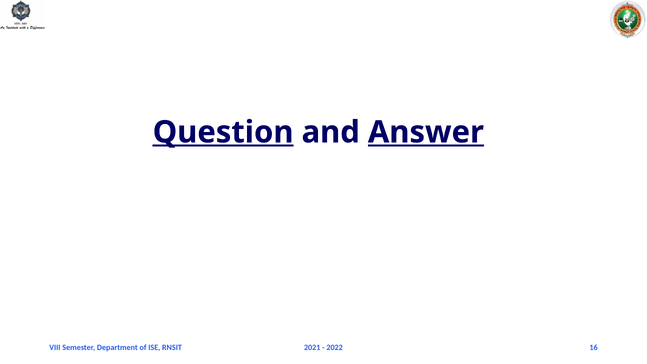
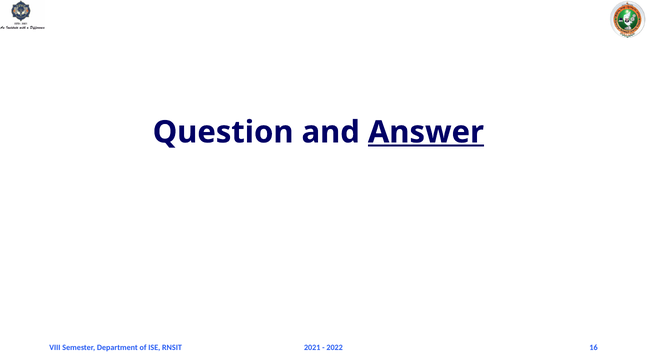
Question underline: present -> none
